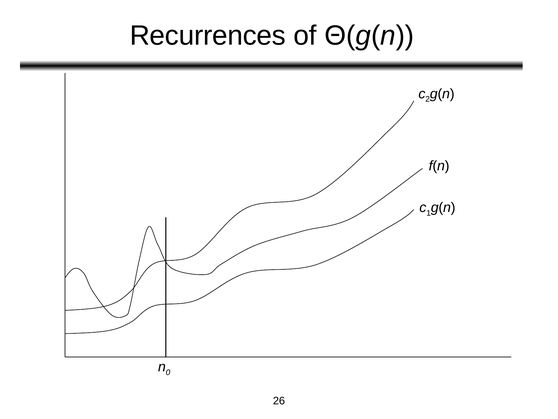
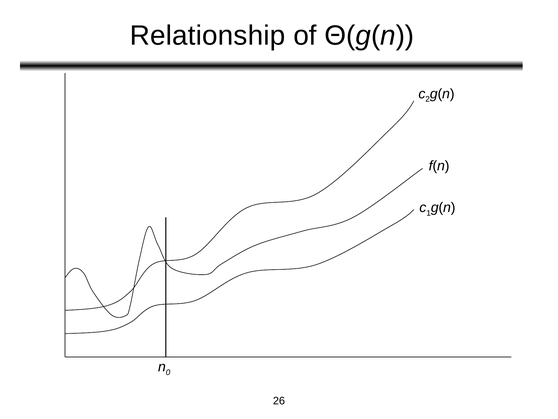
Recurrences: Recurrences -> Relationship
